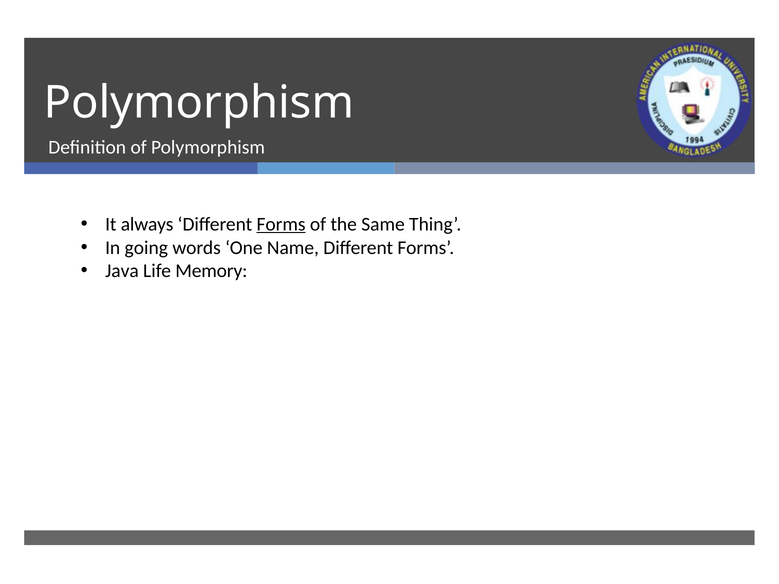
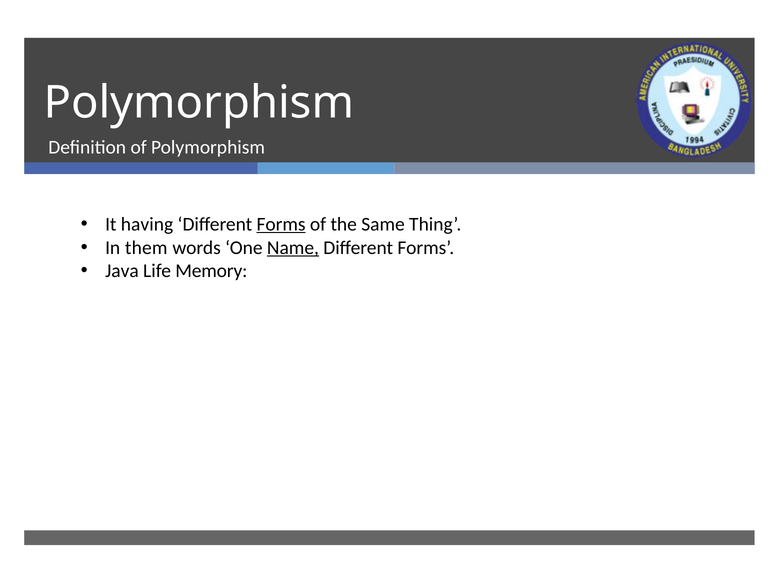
always: always -> having
going: going -> them
Name underline: none -> present
